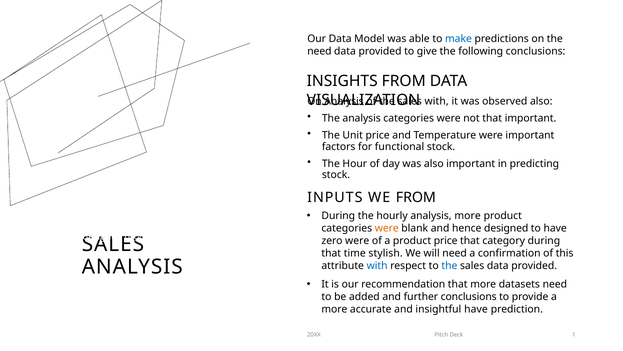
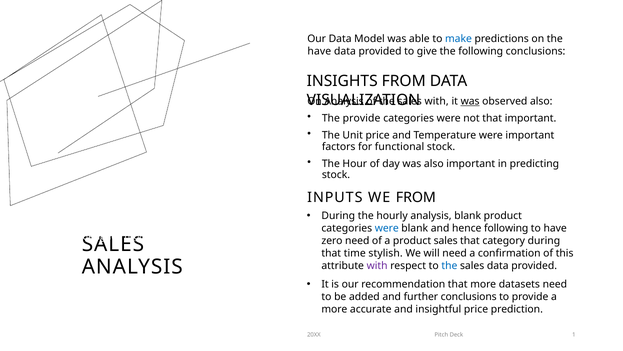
need at (319, 51): need -> have
was at (470, 101) underline: none -> present
The analysis: analysis -> provide
analysis more: more -> blank
were at (387, 228) colour: orange -> blue
hence designed: designed -> following
zero were: were -> need
product price: price -> sales
with at (377, 265) colour: blue -> purple
insightful have: have -> price
